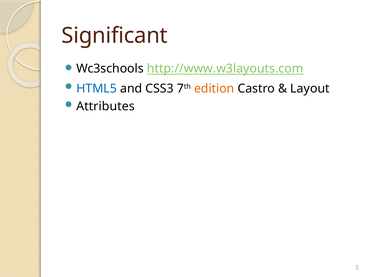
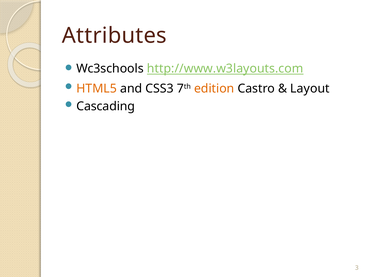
Significant: Significant -> Attributes
HTML5 colour: blue -> orange
Attributes: Attributes -> Cascading
